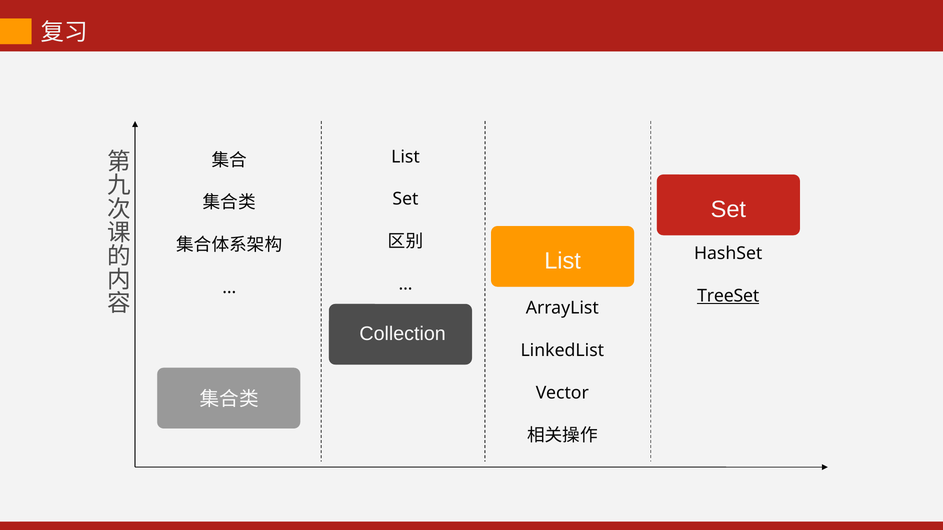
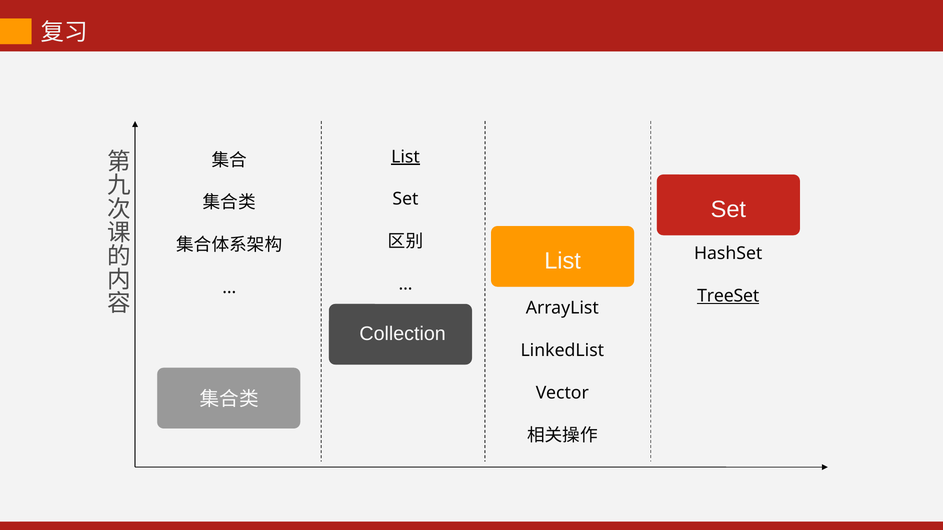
List at (405, 157) underline: none -> present
